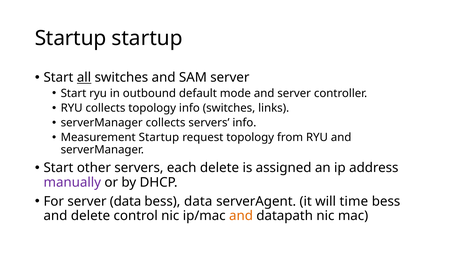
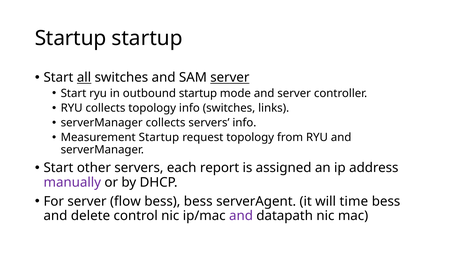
server at (230, 78) underline: none -> present
outbound default: default -> startup
each delete: delete -> report
server data: data -> flow
bess data: data -> bess
and at (241, 216) colour: orange -> purple
